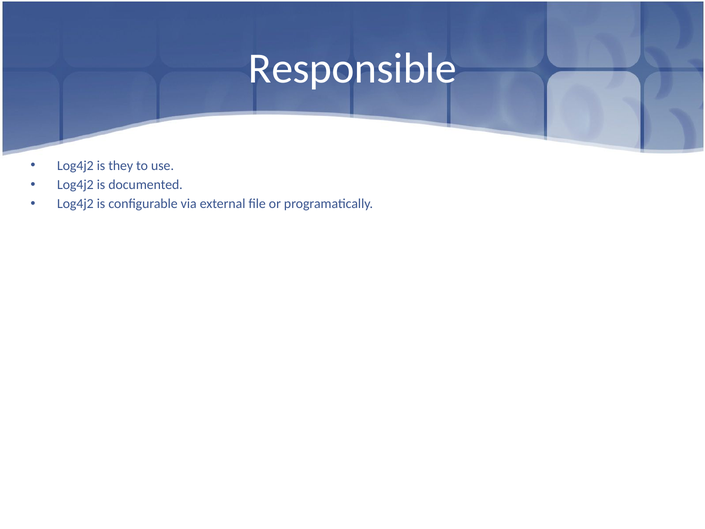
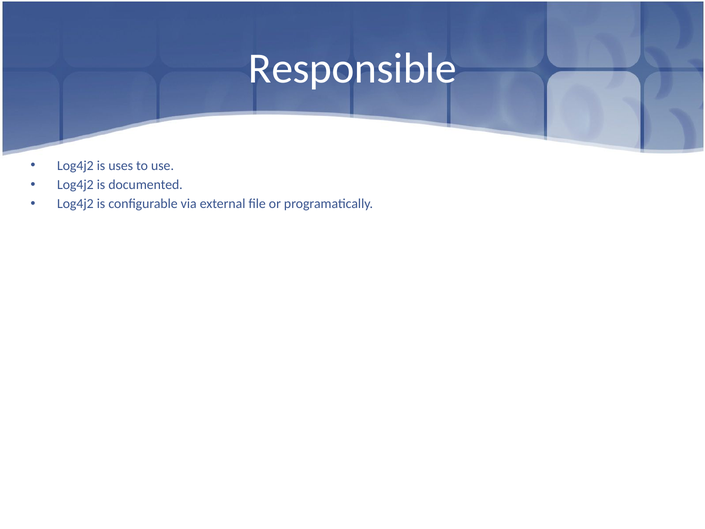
they: they -> uses
